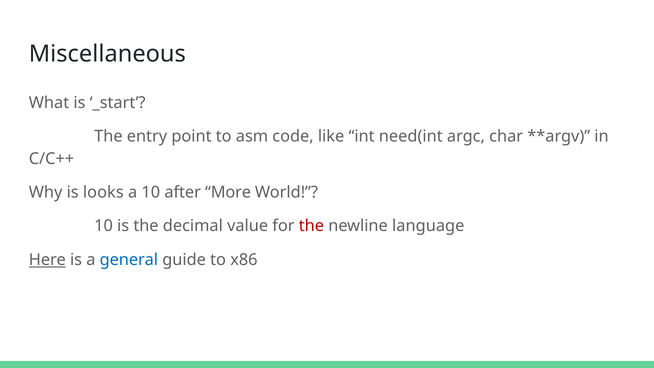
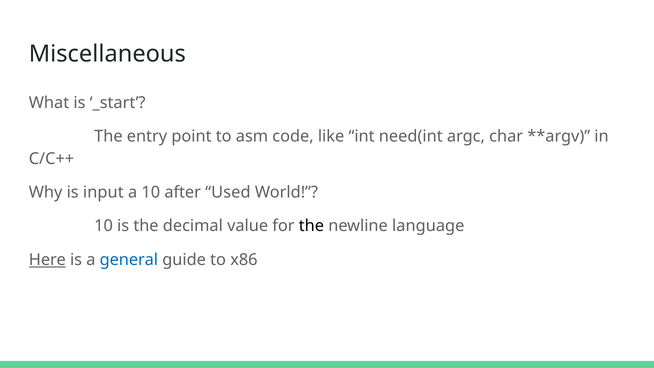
looks: looks -> input
More: More -> Used
the at (311, 226) colour: red -> black
